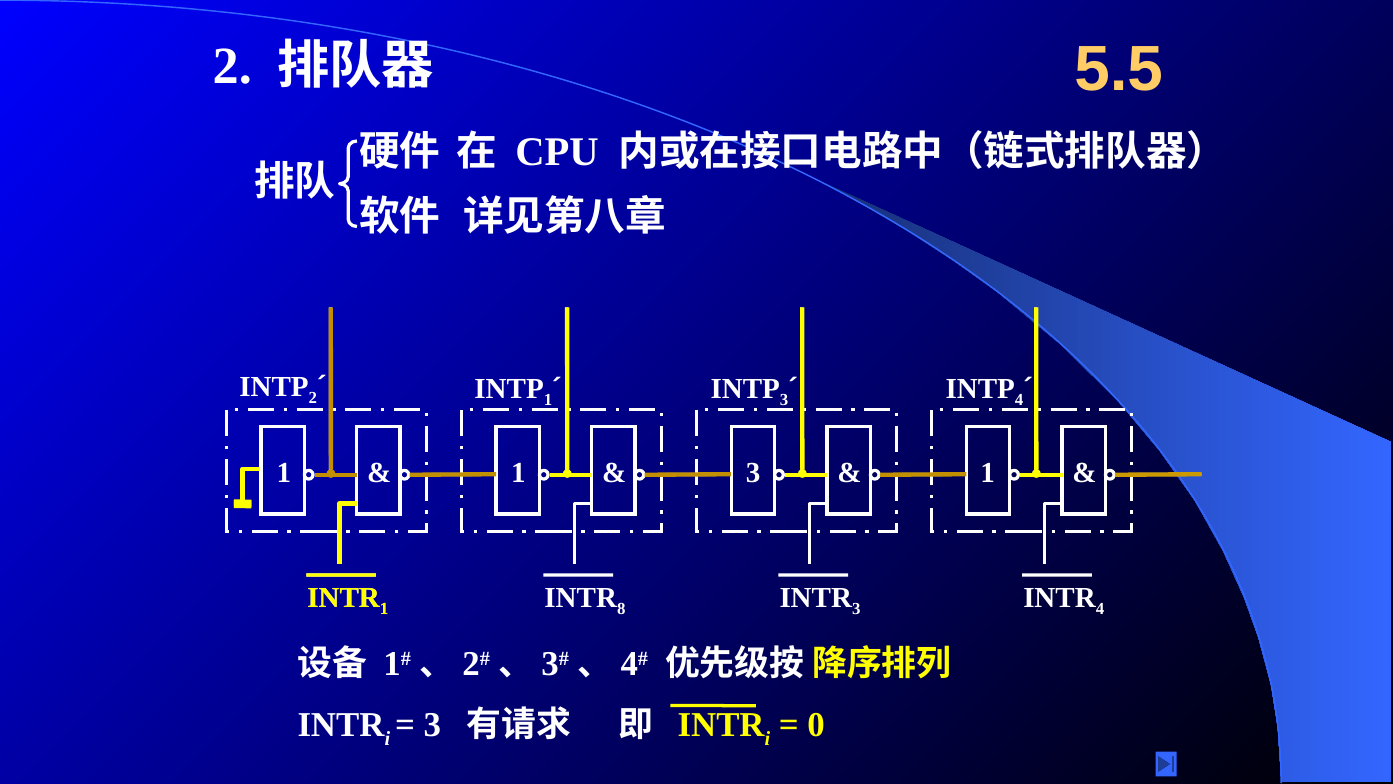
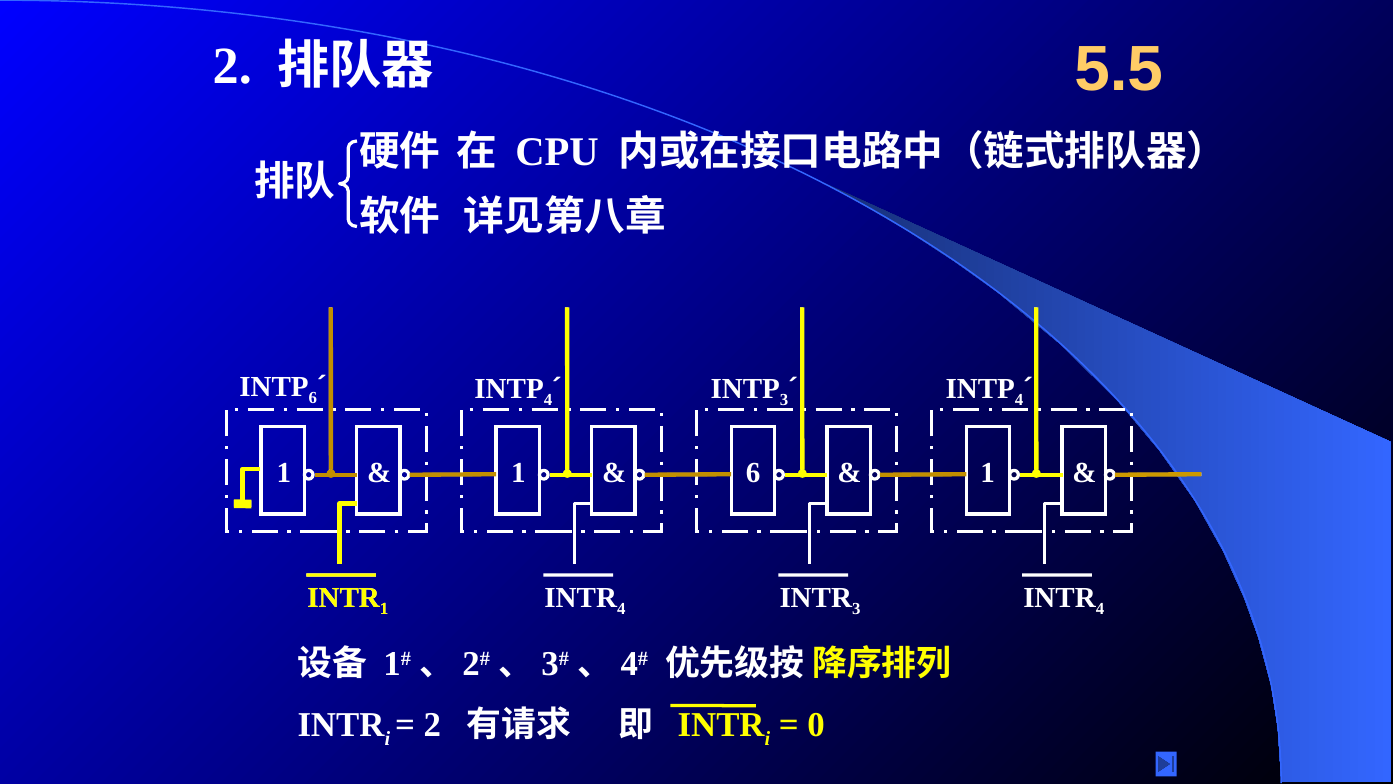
2 at (313, 398): 2 -> 6
1 at (548, 400): 1 -> 4
3 at (753, 473): 3 -> 6
8 at (621, 609): 8 -> 4
3 at (432, 725): 3 -> 2
